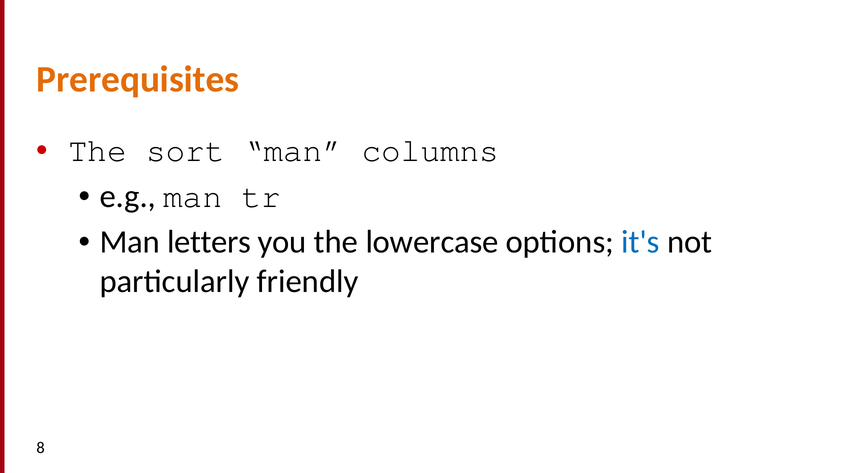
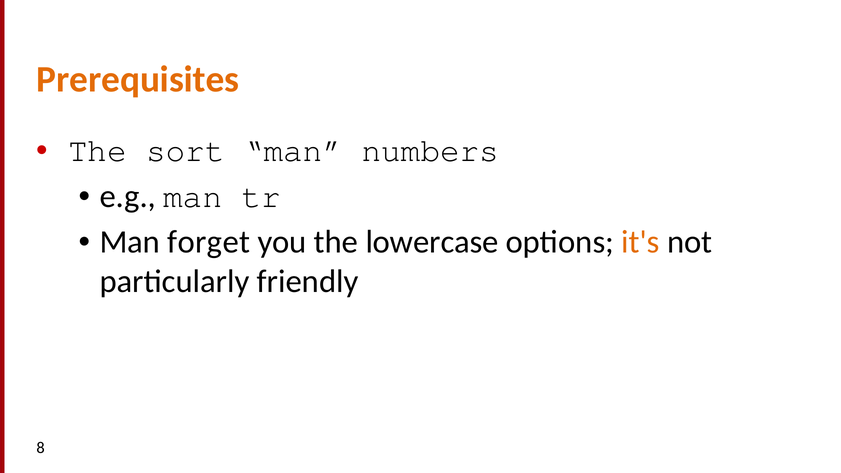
columns: columns -> numbers
letters: letters -> forget
it's colour: blue -> orange
